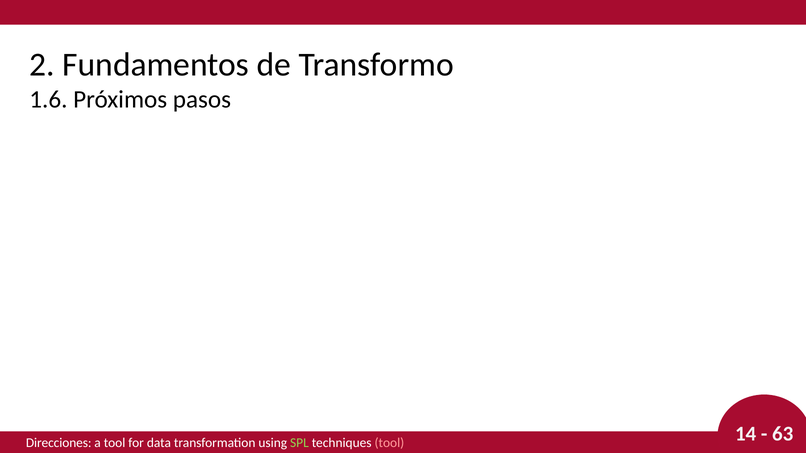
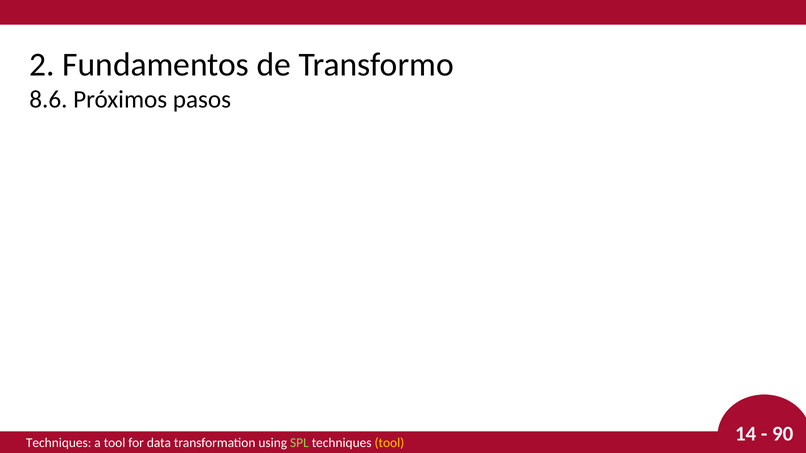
1.6: 1.6 -> 8.6
Direcciones at (59, 443): Direcciones -> Techniques
tool at (389, 443) colour: pink -> yellow
63: 63 -> 90
